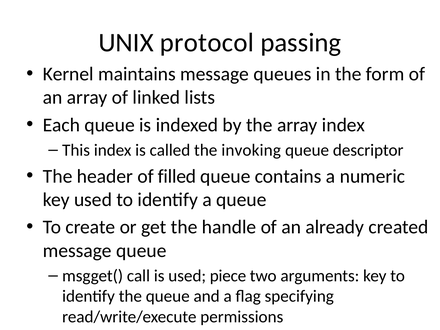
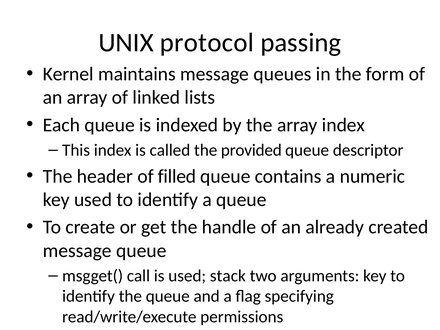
invoking: invoking -> provided
piece: piece -> stack
